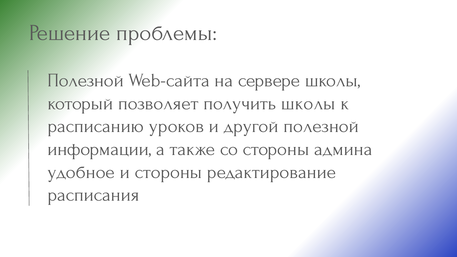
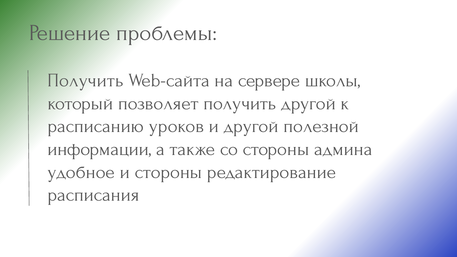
Полезной at (86, 80): Полезной -> Получить
получить школы: школы -> другой
